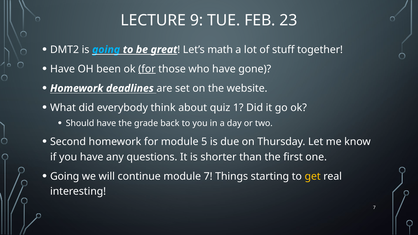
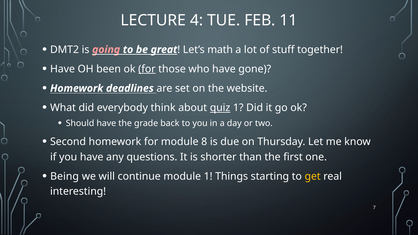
9: 9 -> 4
23: 23 -> 11
going at (106, 50) colour: light blue -> pink
quiz underline: none -> present
5: 5 -> 8
Going at (65, 176): Going -> Being
module 7: 7 -> 1
